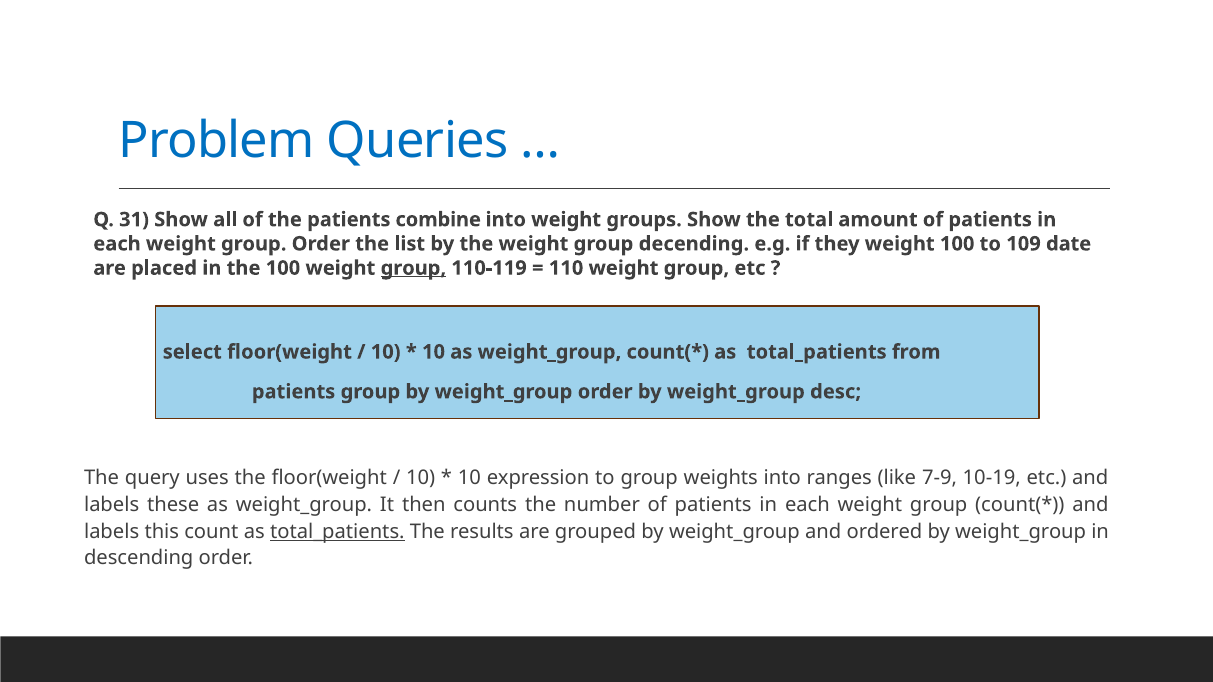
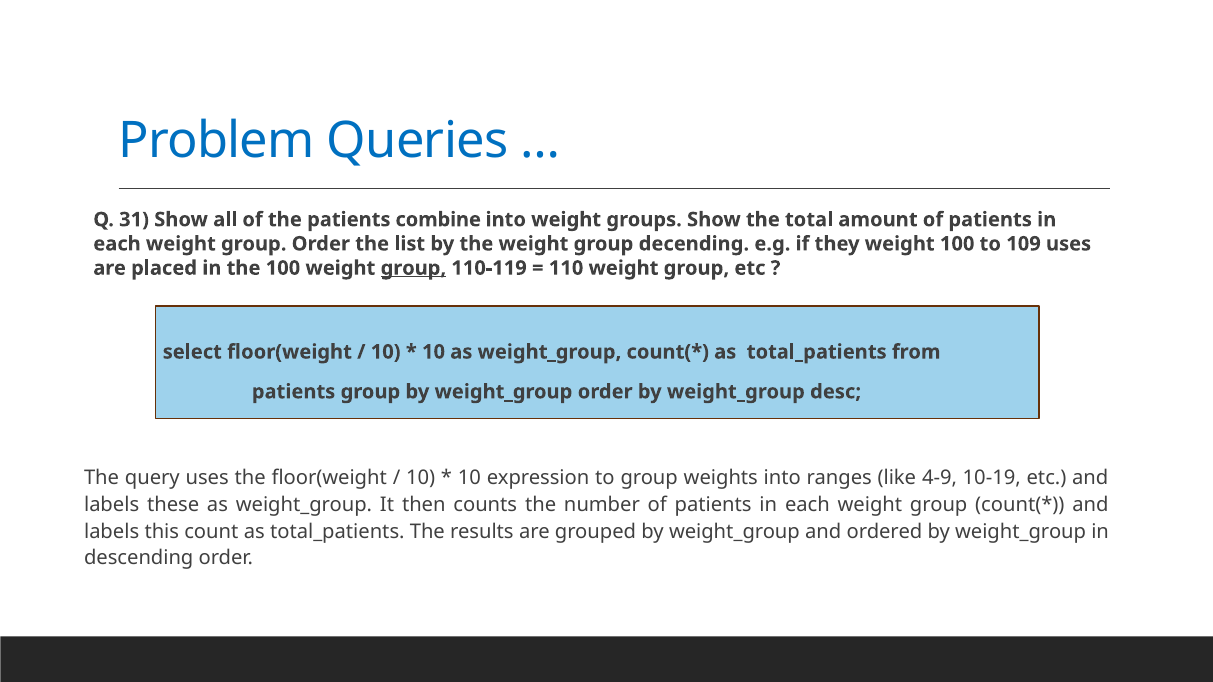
109 date: date -> uses
7-9: 7-9 -> 4-9
total_patients at (337, 532) underline: present -> none
